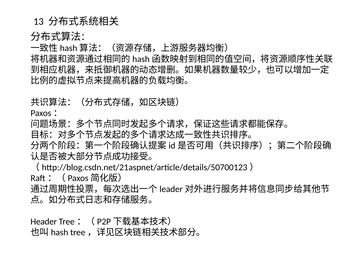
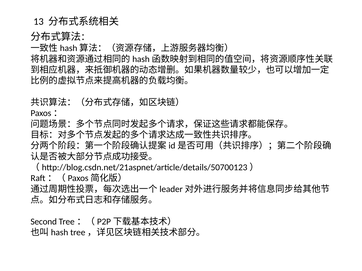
Header: Header -> Second
